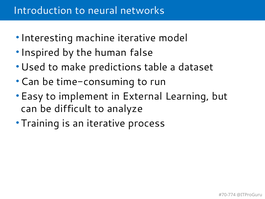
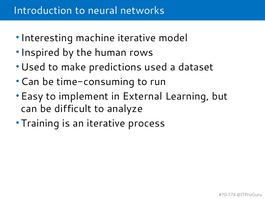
false: false -> rows
predictions table: table -> used
